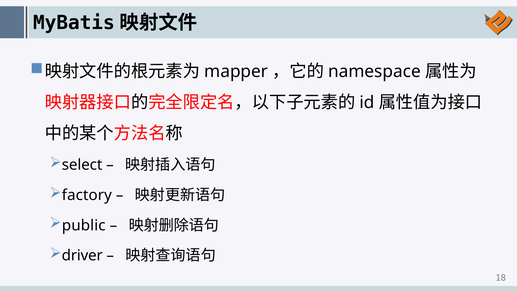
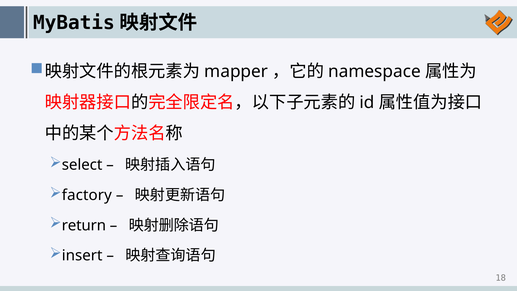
public: public -> return
driver: driver -> insert
